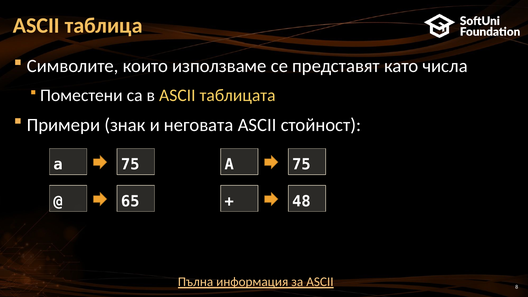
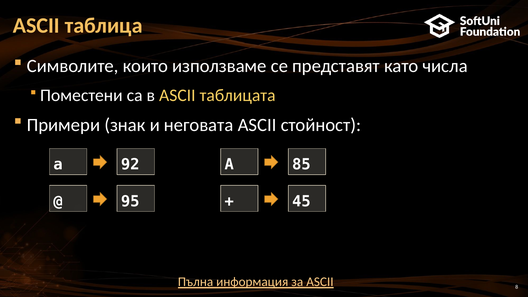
75 at (130, 165): 75 -> 92
75 at (301, 165): 75 -> 85
65: 65 -> 95
48: 48 -> 45
